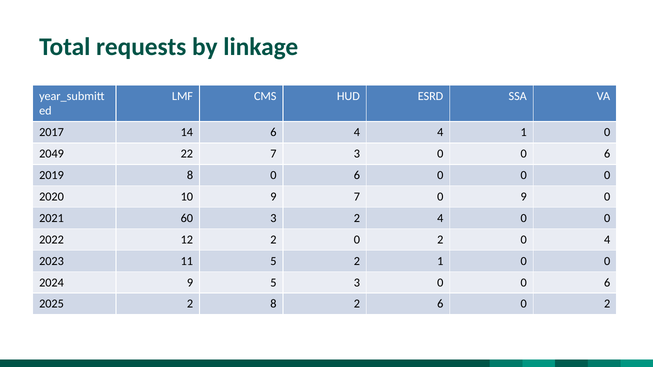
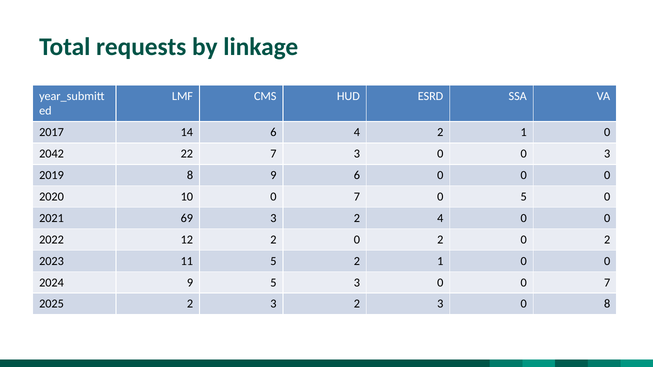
4 4: 4 -> 2
2049: 2049 -> 2042
6 at (607, 154): 6 -> 3
8 0: 0 -> 9
10 9: 9 -> 0
0 9: 9 -> 5
60: 60 -> 69
0 2 0 4: 4 -> 2
6 at (607, 283): 6 -> 7
2025 2 8: 8 -> 3
6 at (440, 304): 6 -> 3
2 at (607, 304): 2 -> 8
